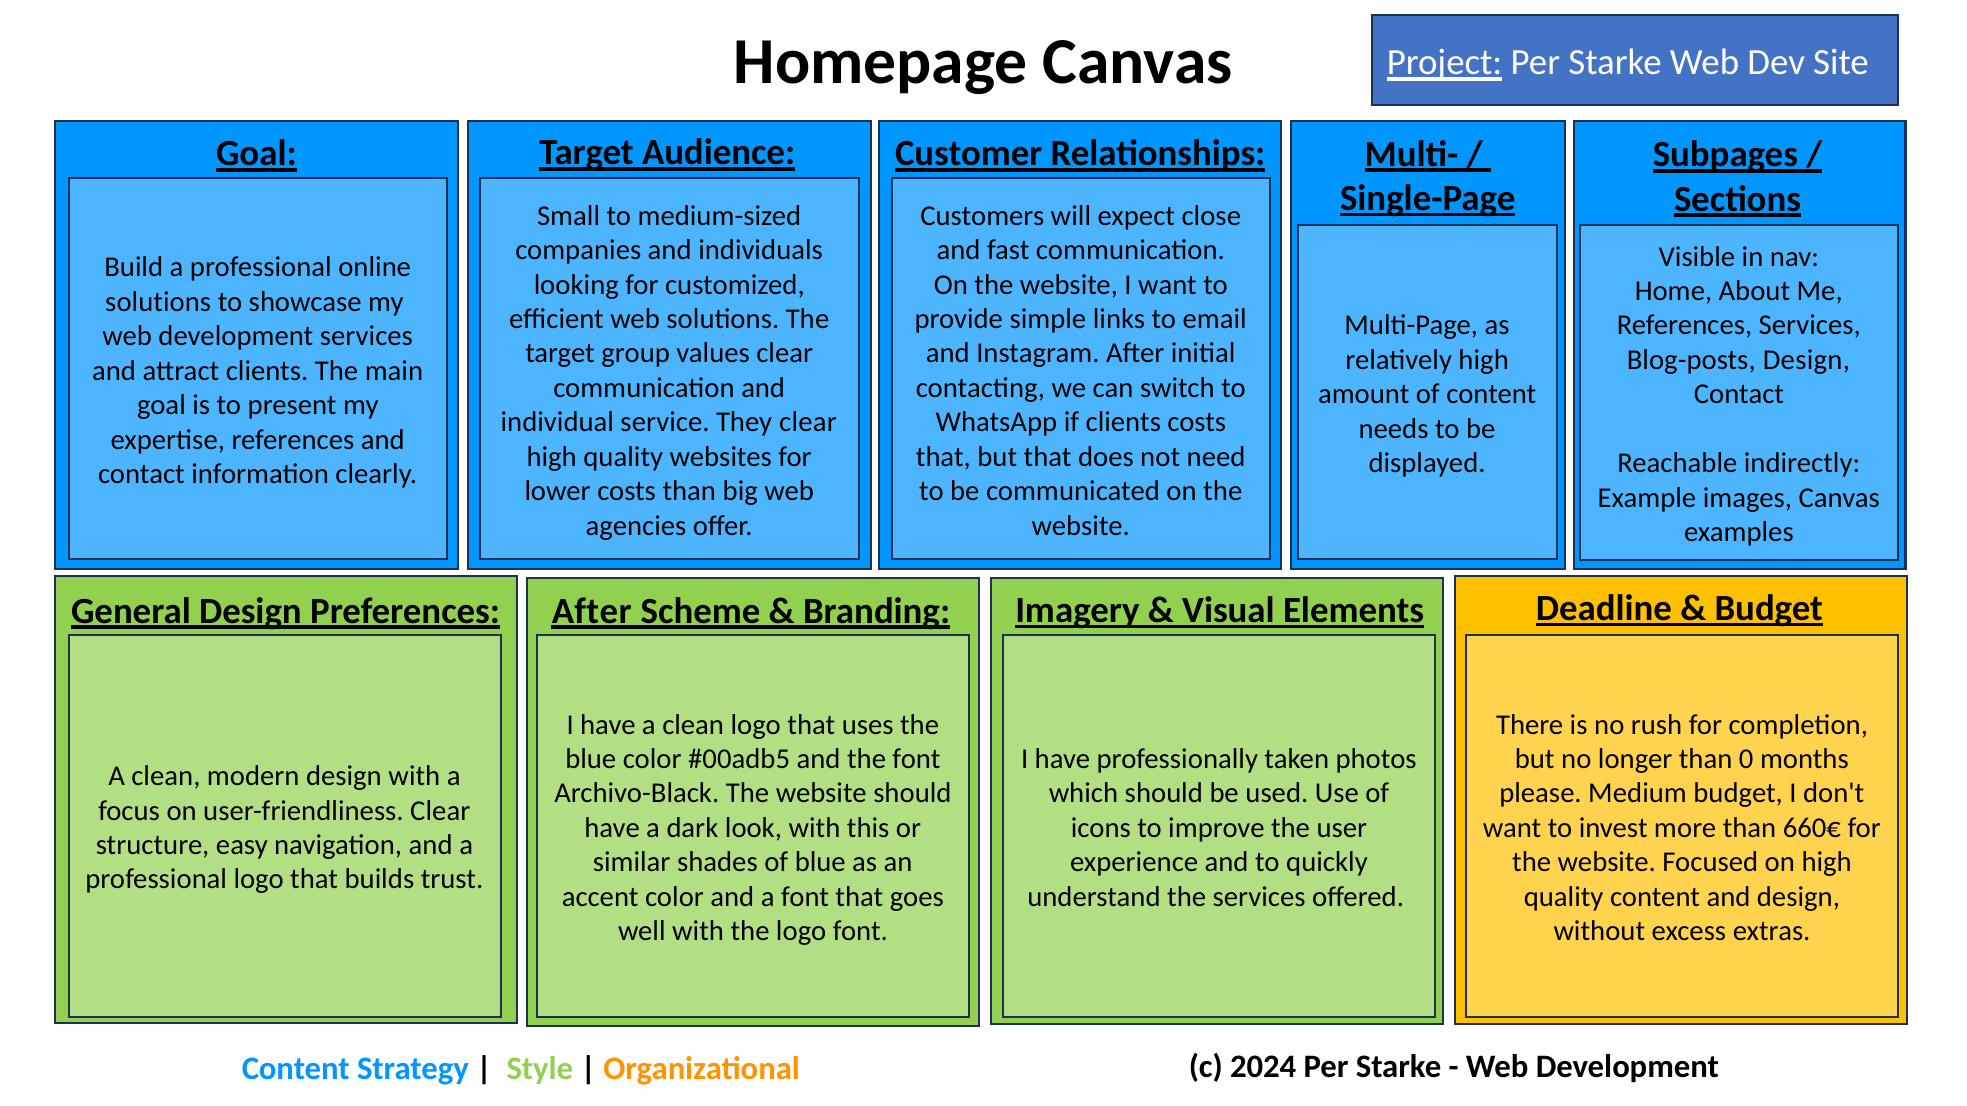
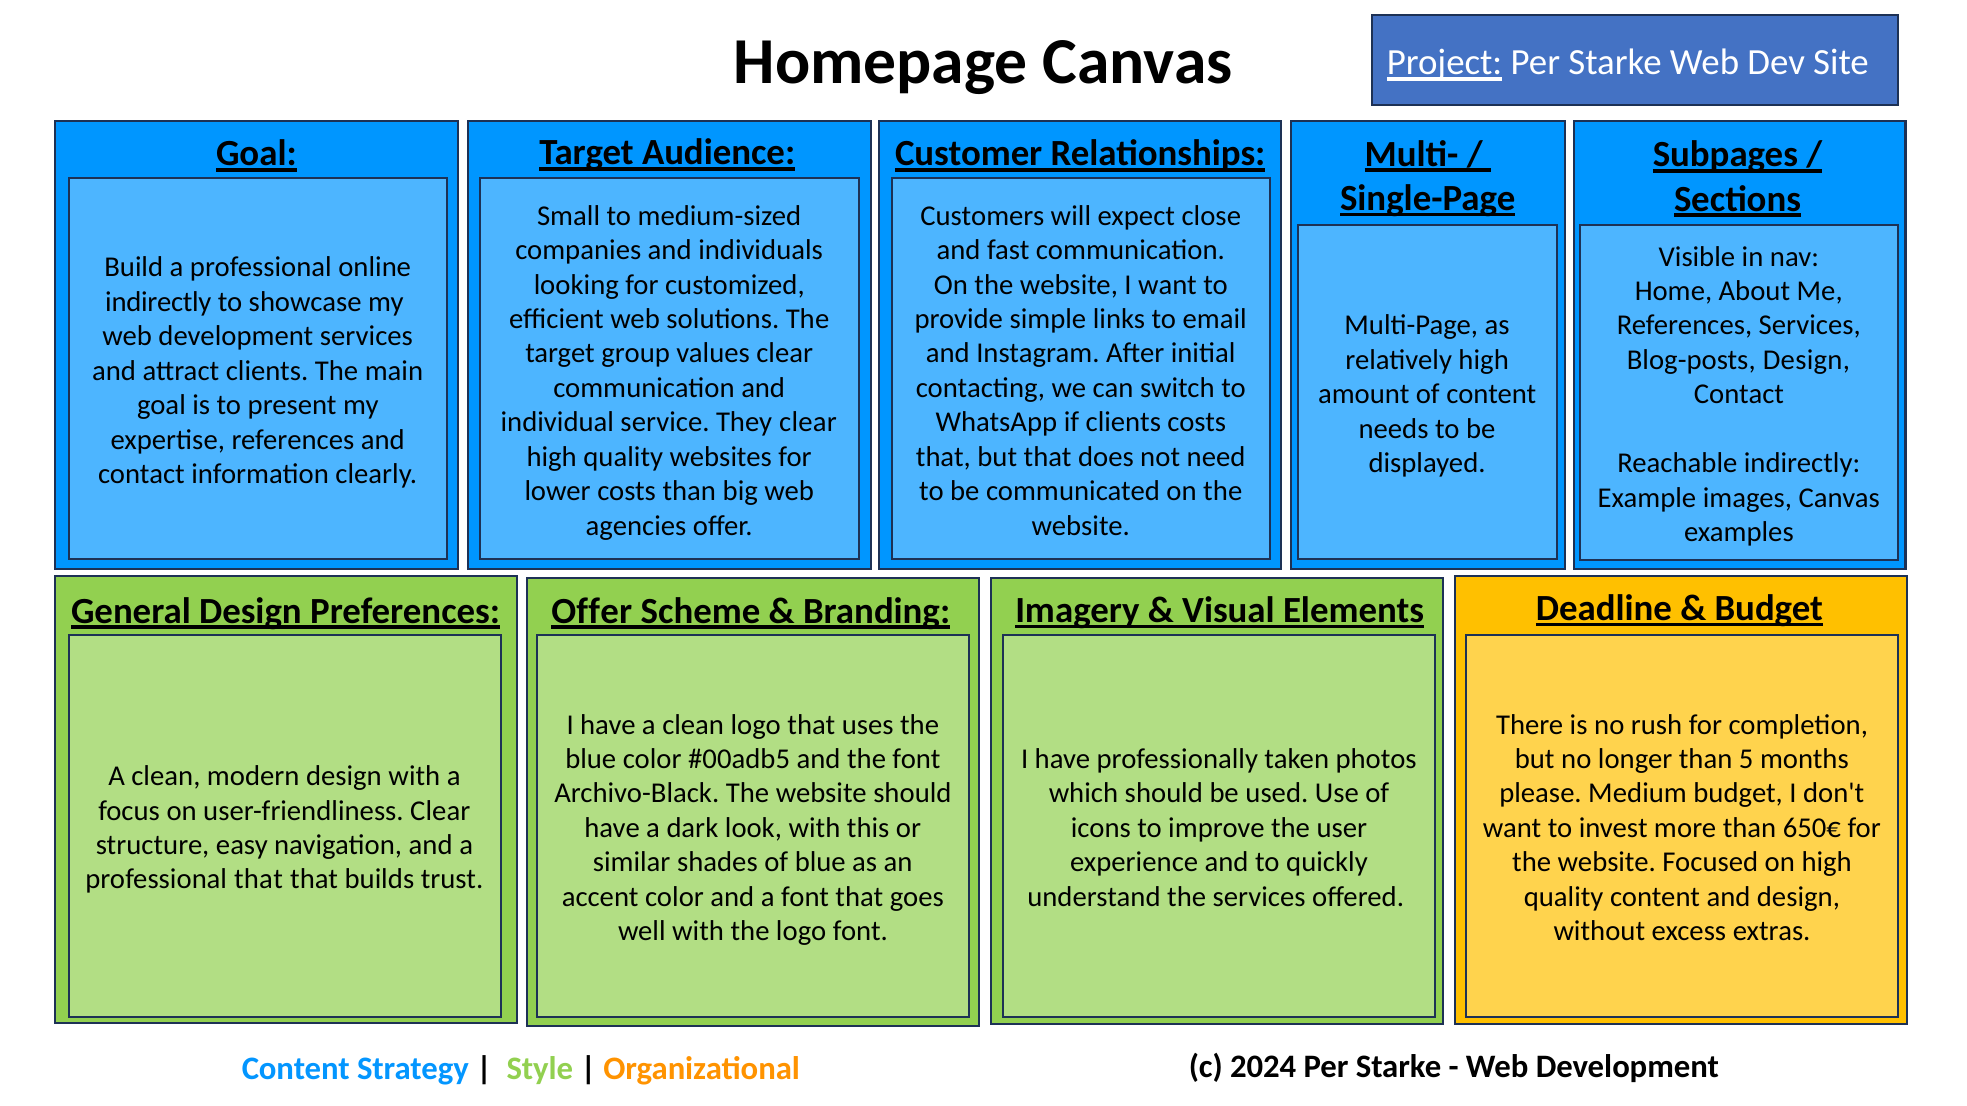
solutions at (158, 302): solutions -> indirectly
After at (592, 611): After -> Offer
0: 0 -> 5
660€: 660€ -> 650€
professional logo: logo -> that
